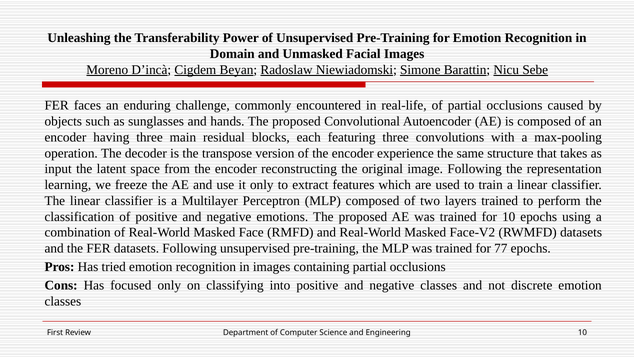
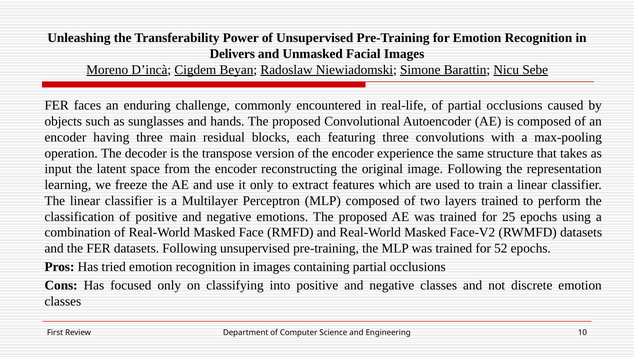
Domain: Domain -> Delivers
for 10: 10 -> 25
77: 77 -> 52
